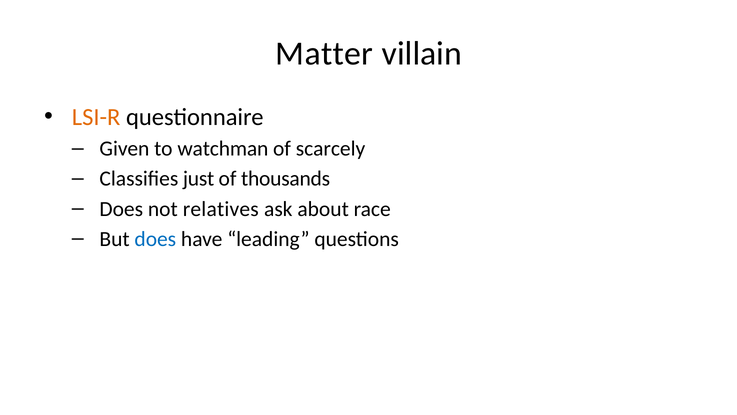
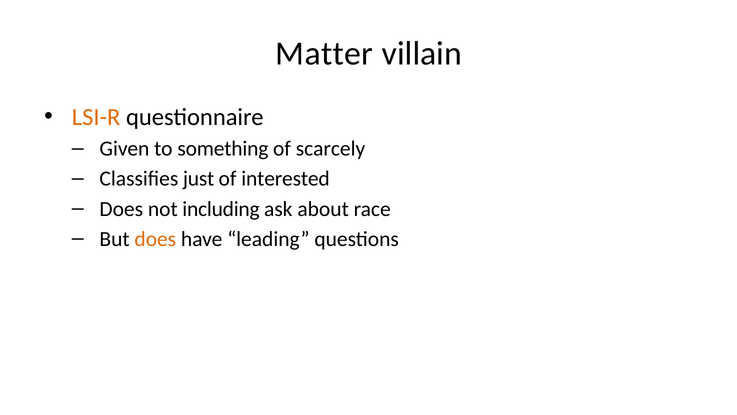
watchman: watchman -> something
thousands: thousands -> interested
relatives: relatives -> including
does at (155, 239) colour: blue -> orange
